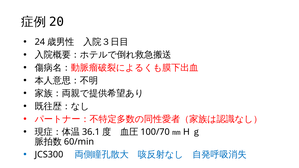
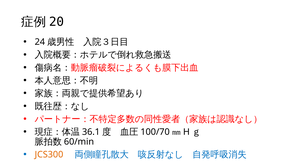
JCS300 colour: black -> orange
